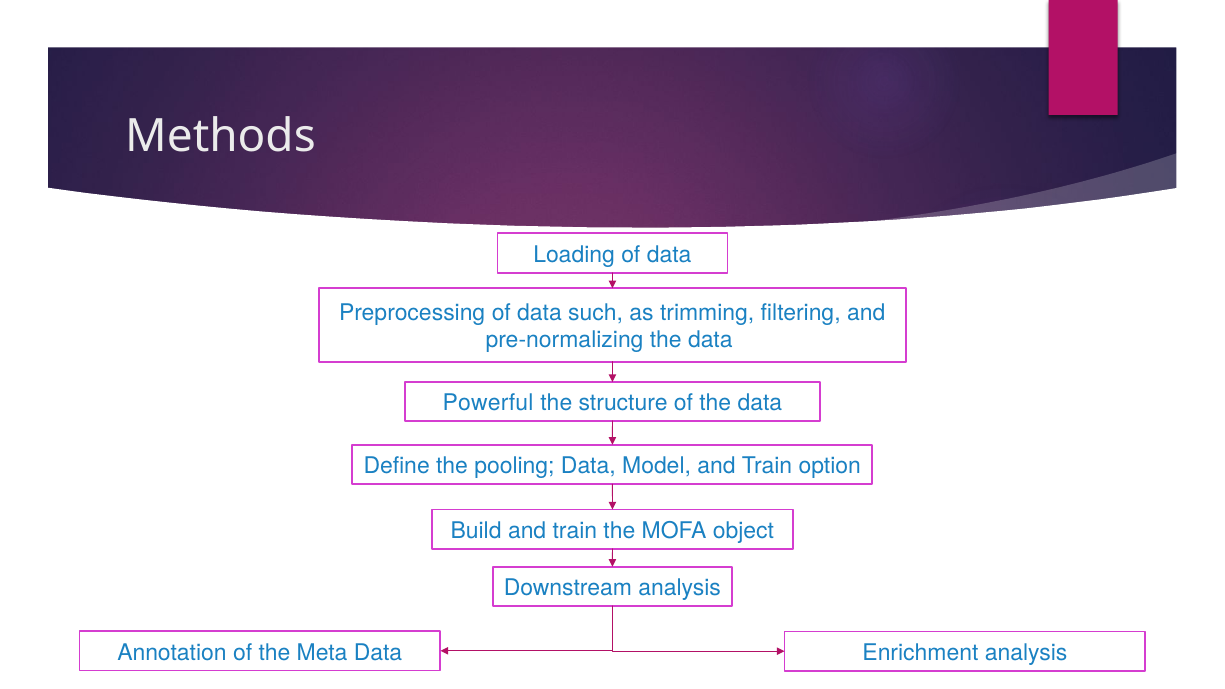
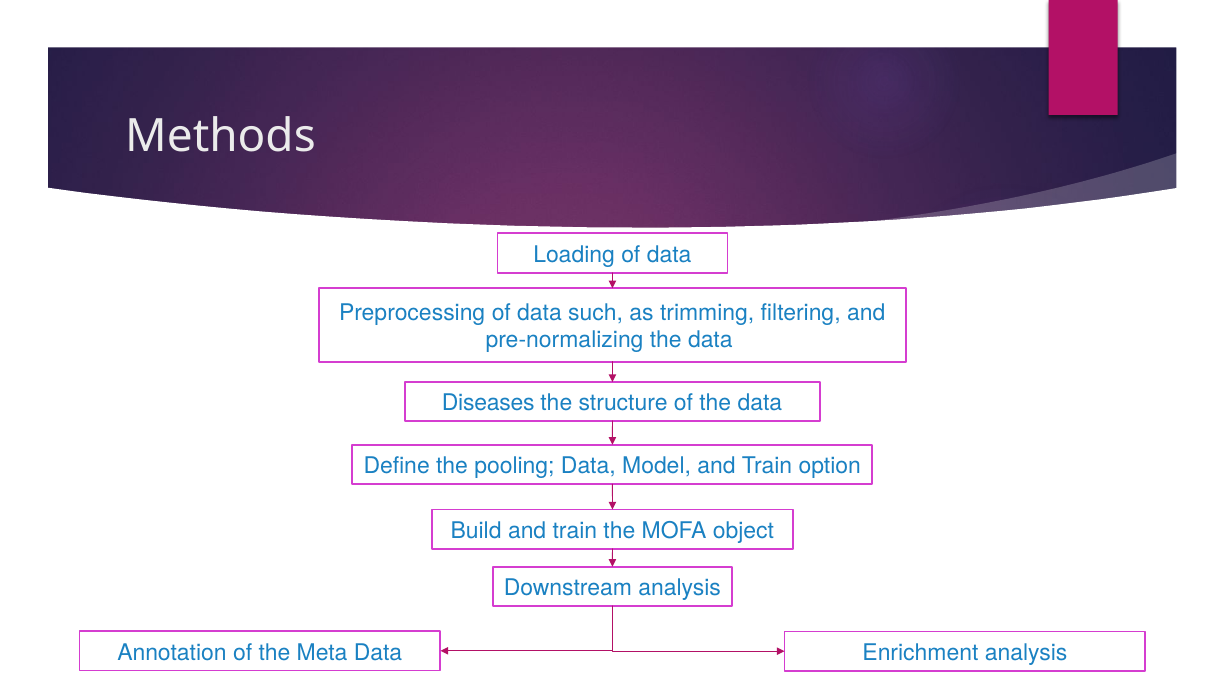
Powerful: Powerful -> Diseases
